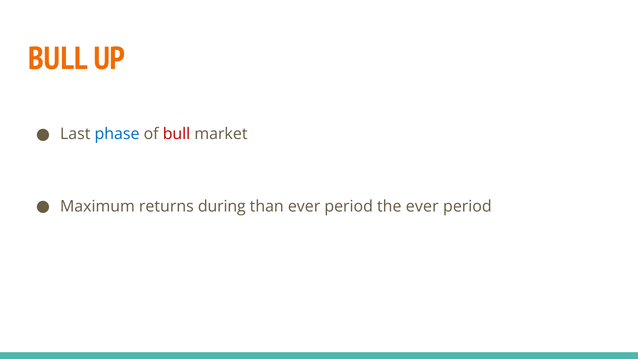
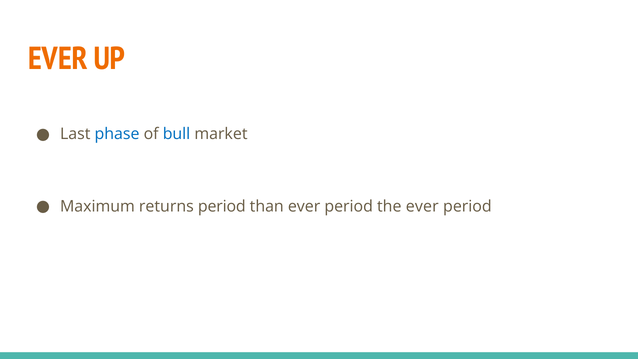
BULL at (58, 59): BULL -> EVER
bull at (177, 134) colour: red -> blue
returns during: during -> period
